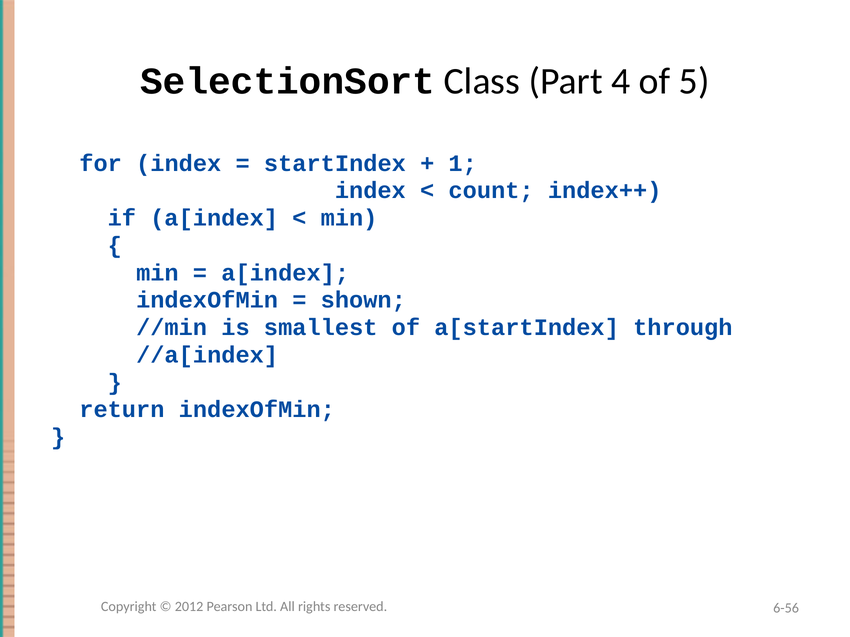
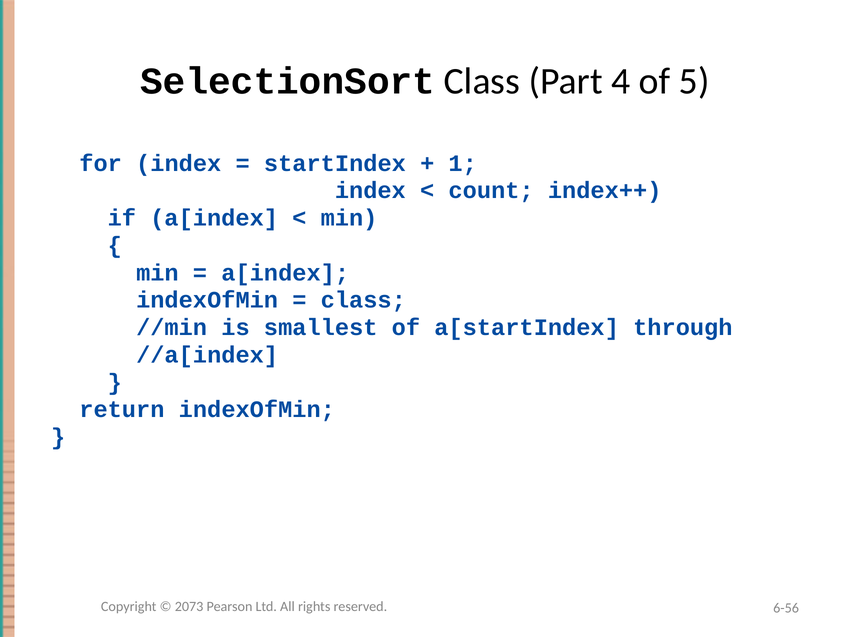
shown at (363, 300): shown -> class
2012: 2012 -> 2073
